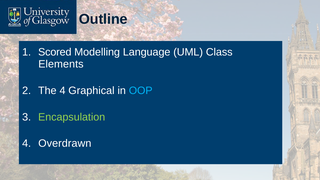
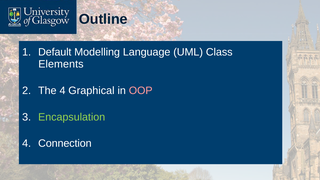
Scored: Scored -> Default
OOP colour: light blue -> pink
Overdrawn: Overdrawn -> Connection
